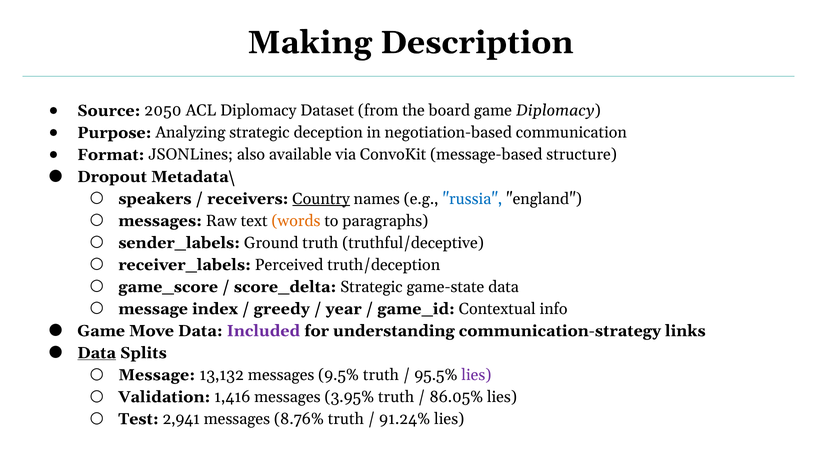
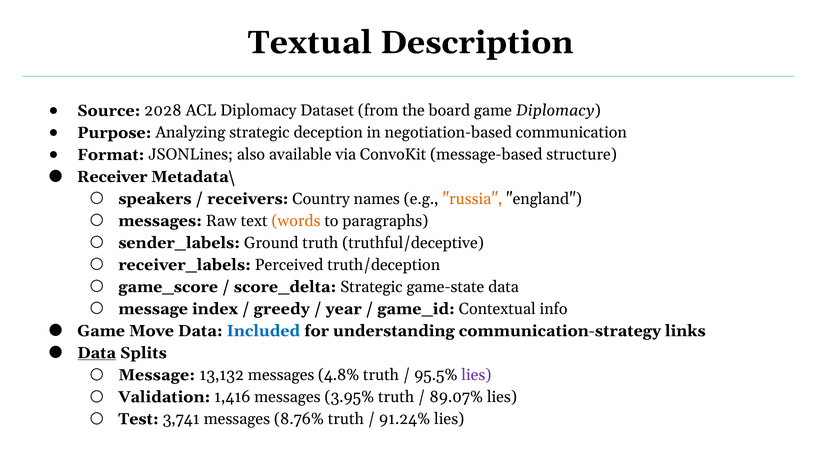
Making: Making -> Textual
2050: 2050 -> 2028
Dropout: Dropout -> Receiver
Country underline: present -> none
russia colour: blue -> orange
Included colour: purple -> blue
9.5%: 9.5% -> 4.8%
86.05%: 86.05% -> 89.07%
2,941: 2,941 -> 3,741
